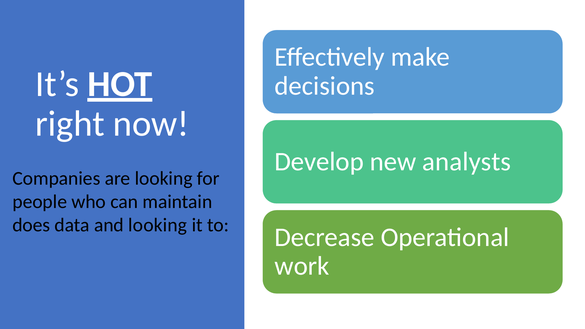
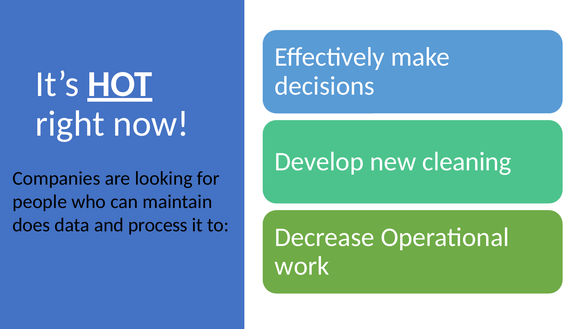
analysts: analysts -> cleaning
and looking: looking -> process
